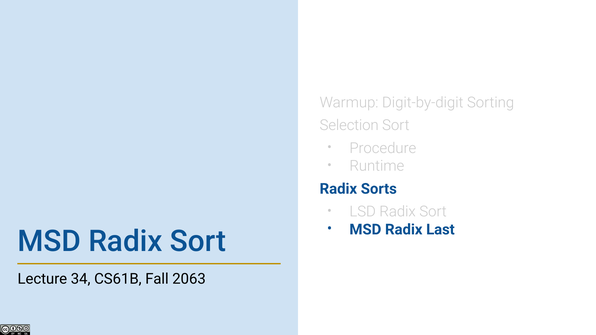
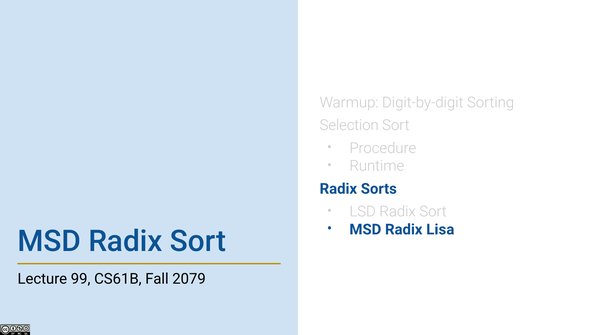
Last: Last -> Lisa
34: 34 -> 99
2063: 2063 -> 2079
